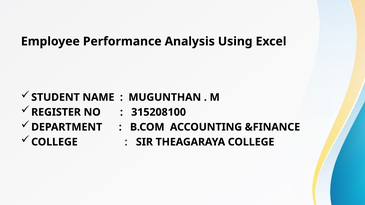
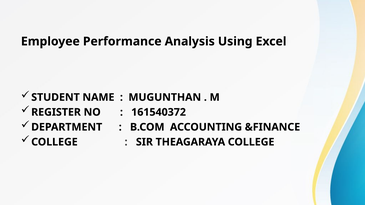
315208100: 315208100 -> 161540372
